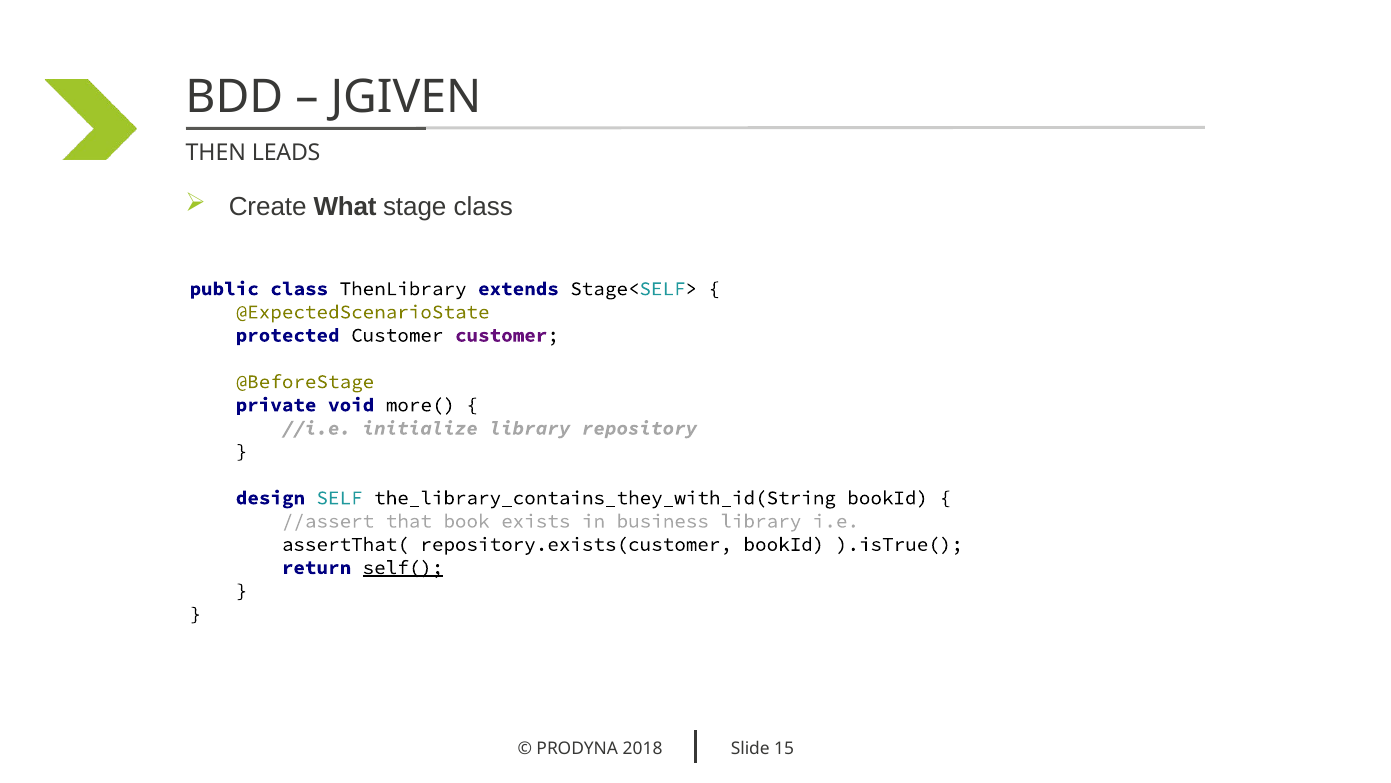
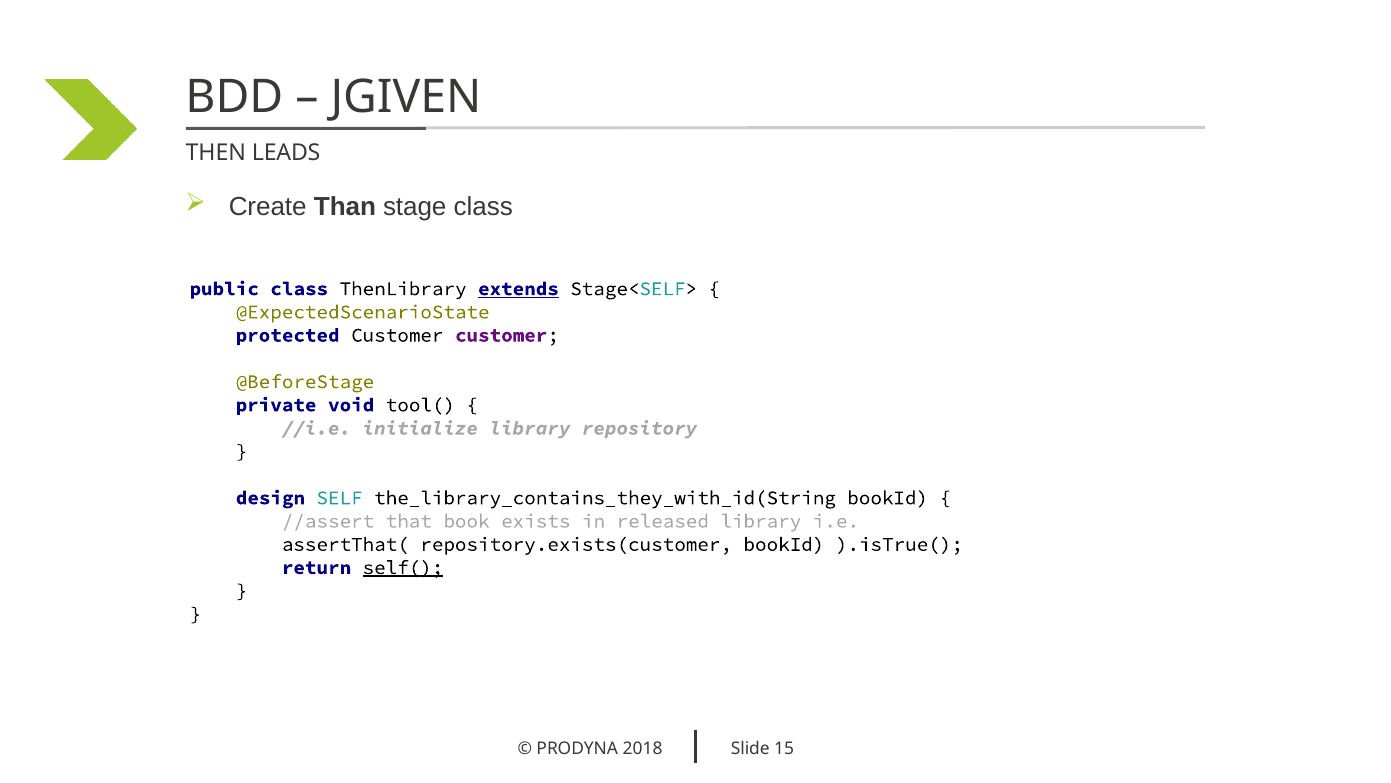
What: What -> Than
extends underline: none -> present
more(: more( -> tool(
business: business -> released
